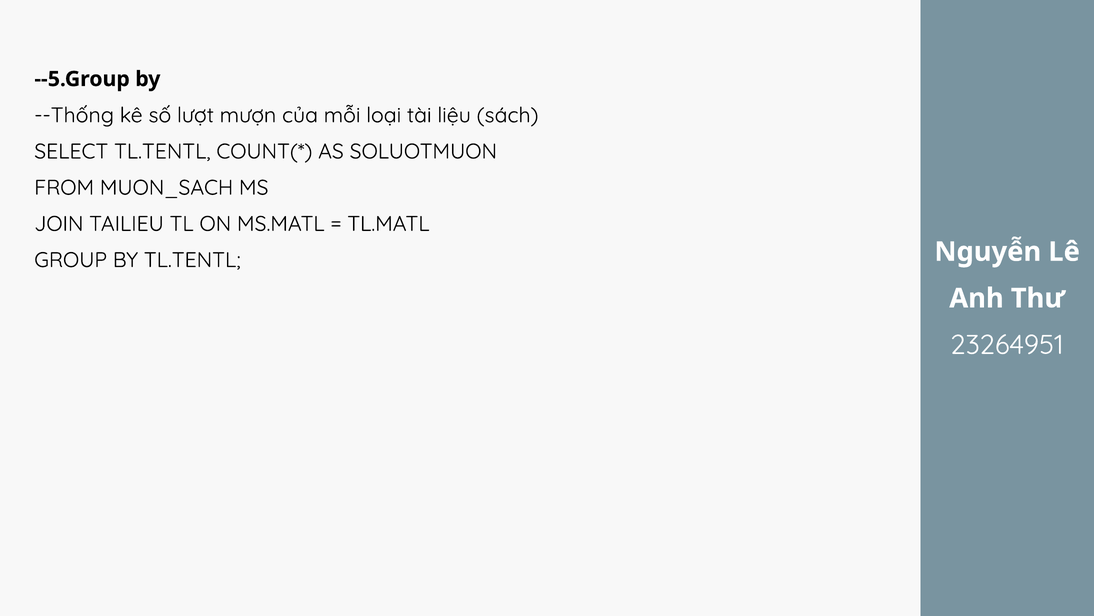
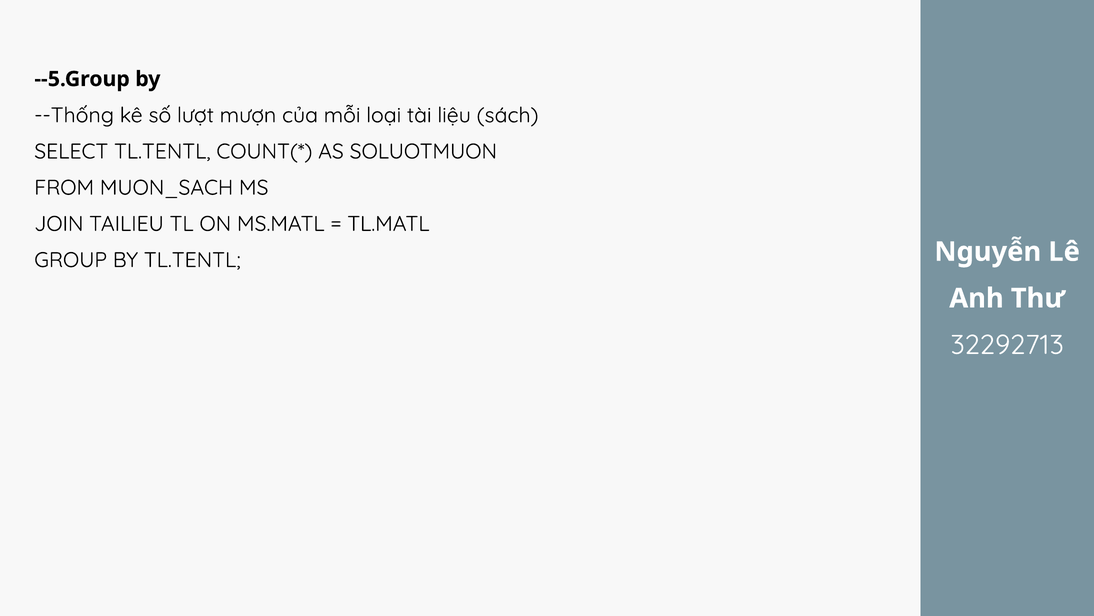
23264951: 23264951 -> 32292713
